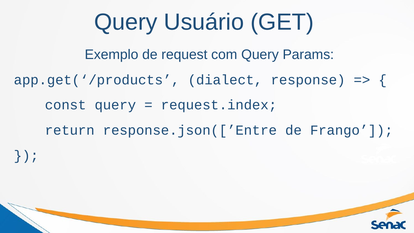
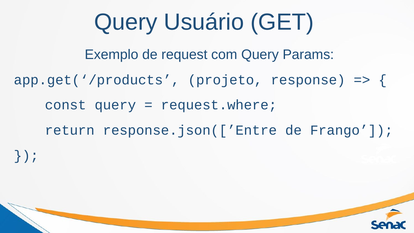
dialect: dialect -> projeto
request.index: request.index -> request.where
